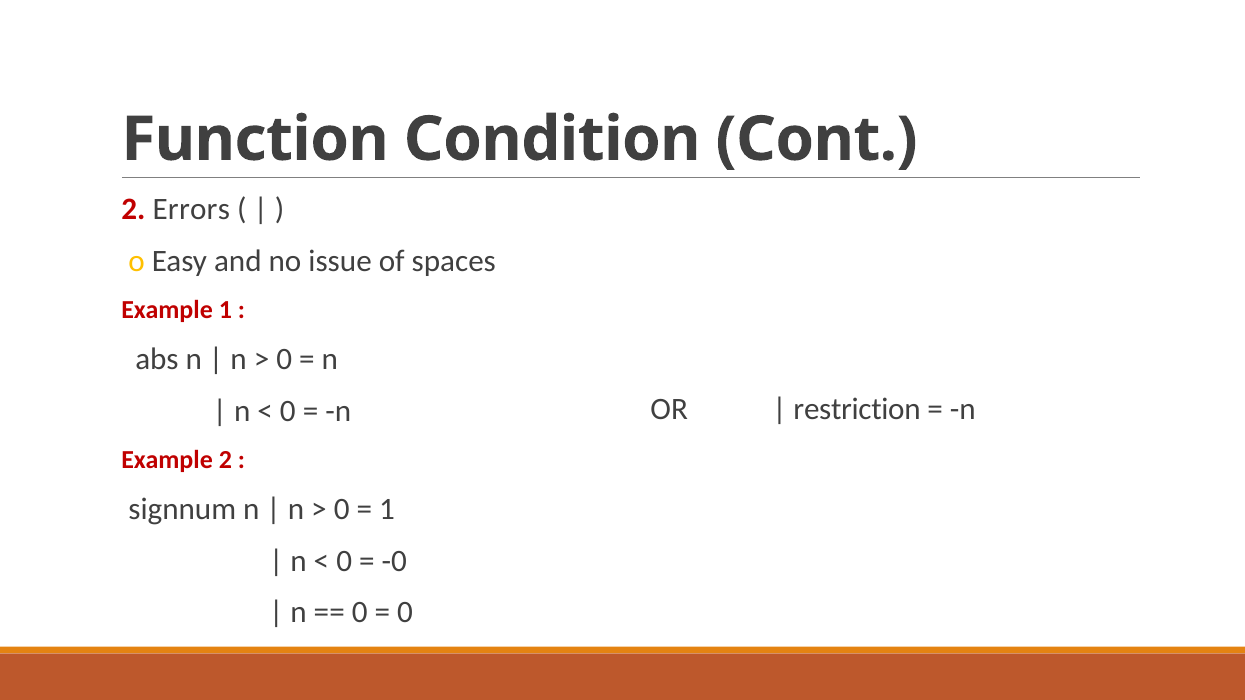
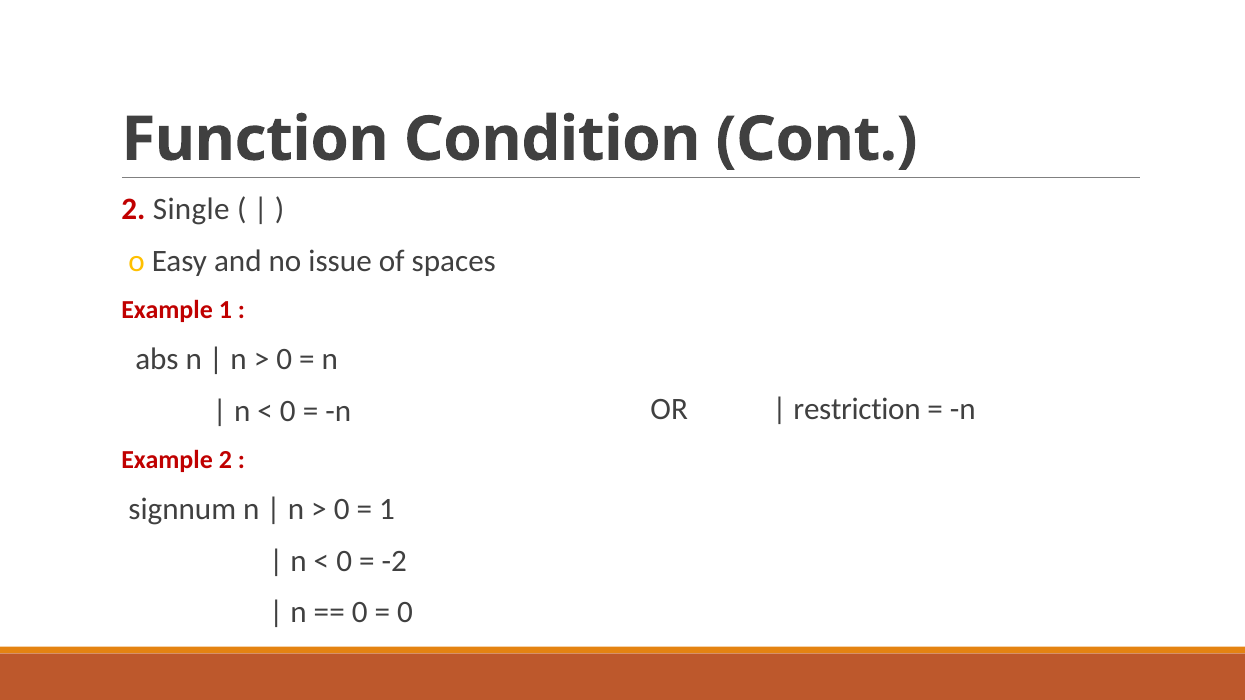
Errors: Errors -> Single
-0: -0 -> -2
